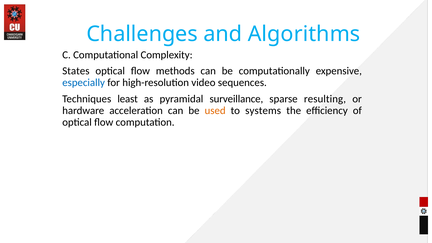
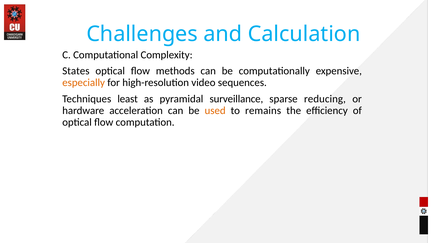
Algorithms: Algorithms -> Calculation
especially colour: blue -> orange
resulting: resulting -> reducing
systems: systems -> remains
